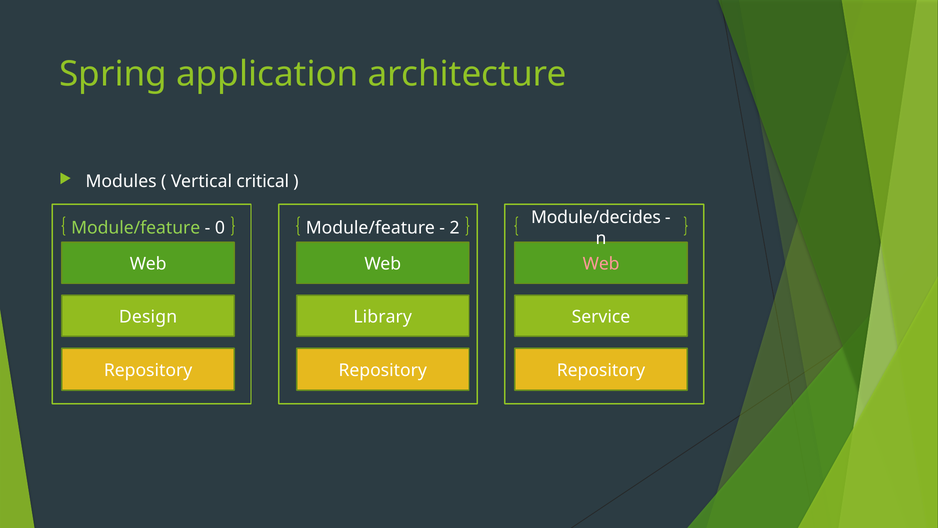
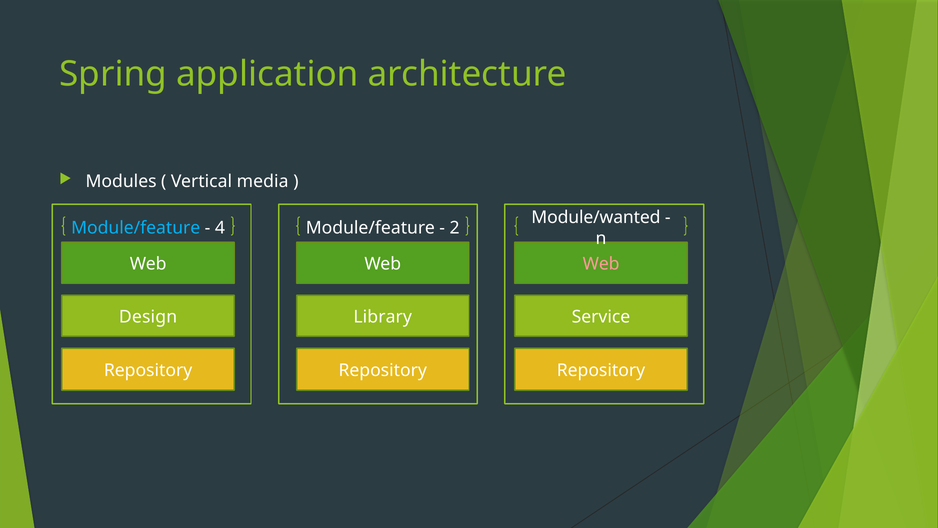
critical: critical -> media
Module/decides: Module/decides -> Module/wanted
Module/feature at (136, 228) colour: light green -> light blue
0: 0 -> 4
